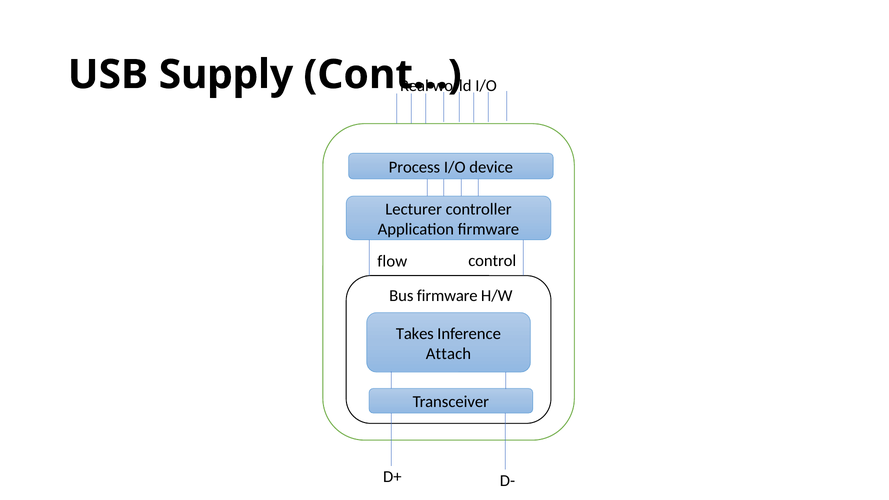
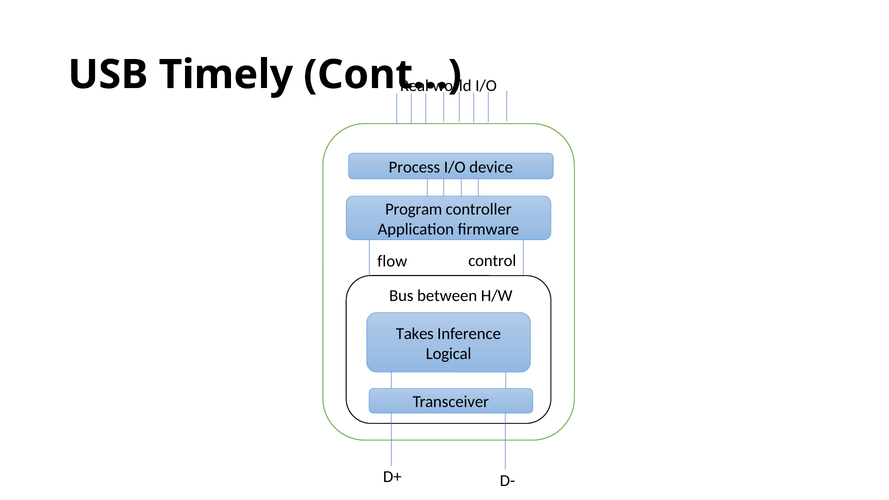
Supply: Supply -> Timely
Lecturer: Lecturer -> Program
Bus firmware: firmware -> between
Attach: Attach -> Logical
